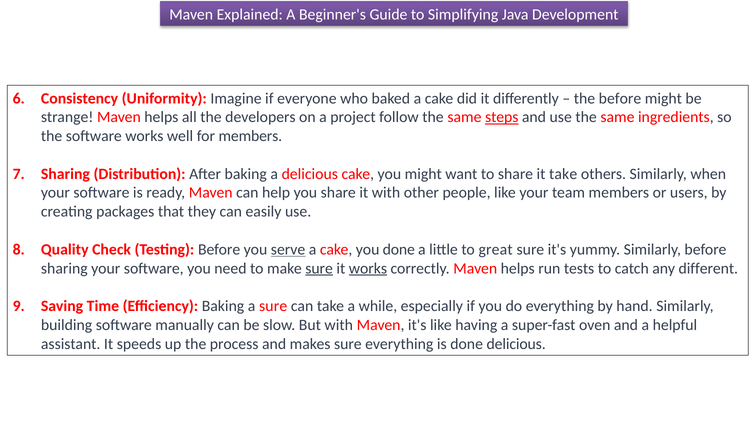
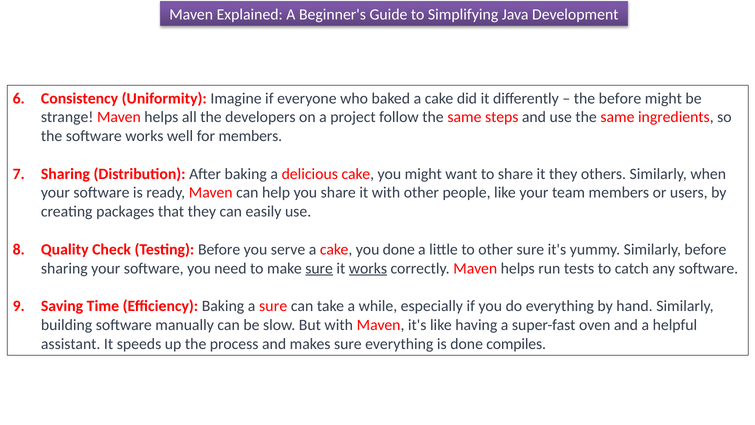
steps underline: present -> none
it take: take -> they
serve underline: present -> none
to great: great -> other
any different: different -> software
done delicious: delicious -> compiles
